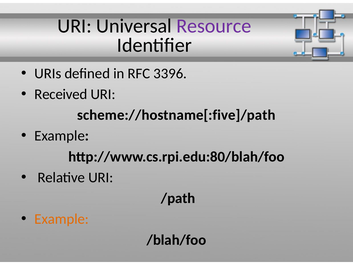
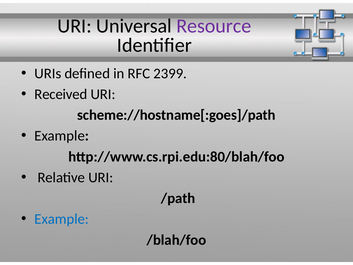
3396: 3396 -> 2399
scheme://hostname[:five]/path: scheme://hostname[:five]/path -> scheme://hostname[:goes]/path
Example at (62, 219) colour: orange -> blue
